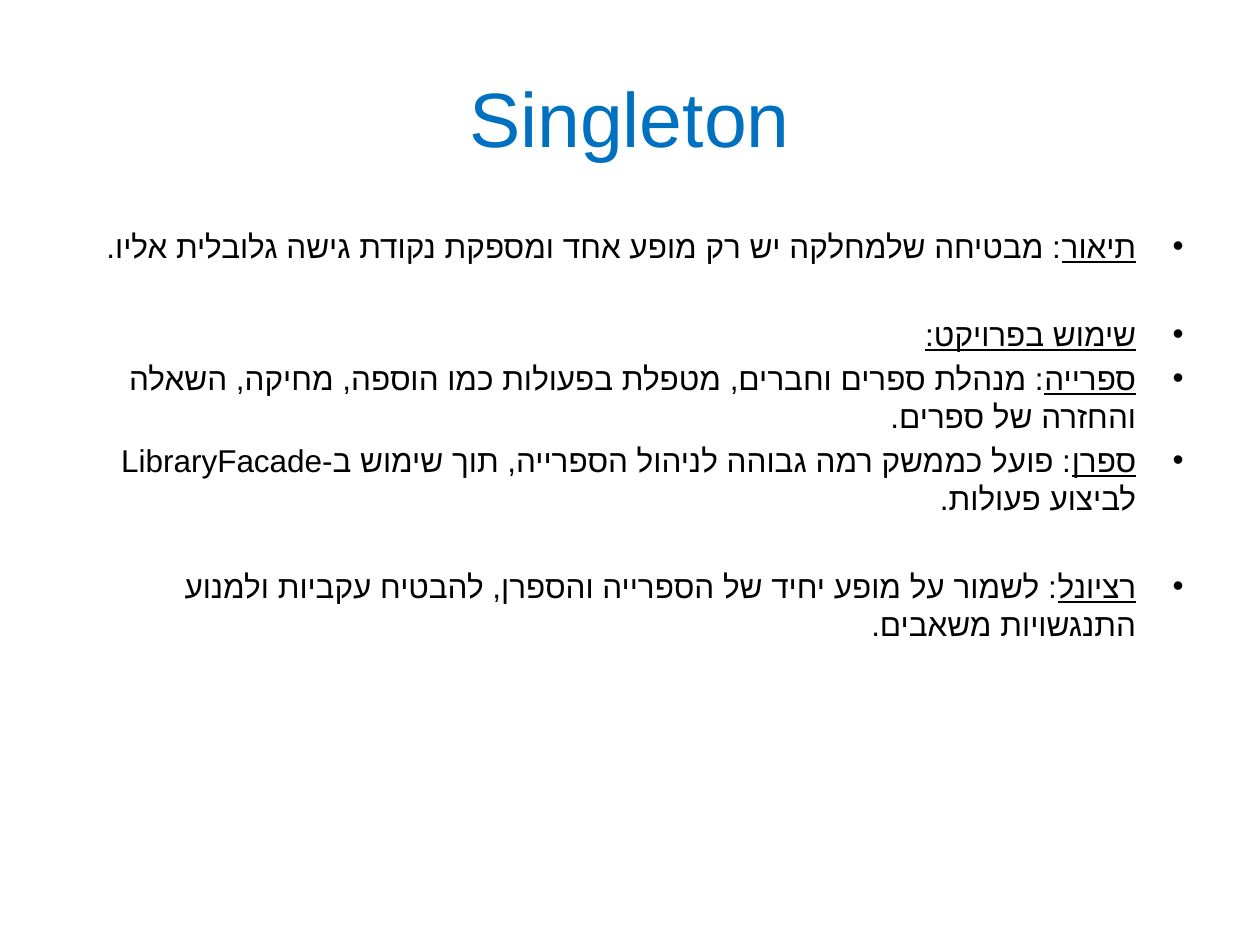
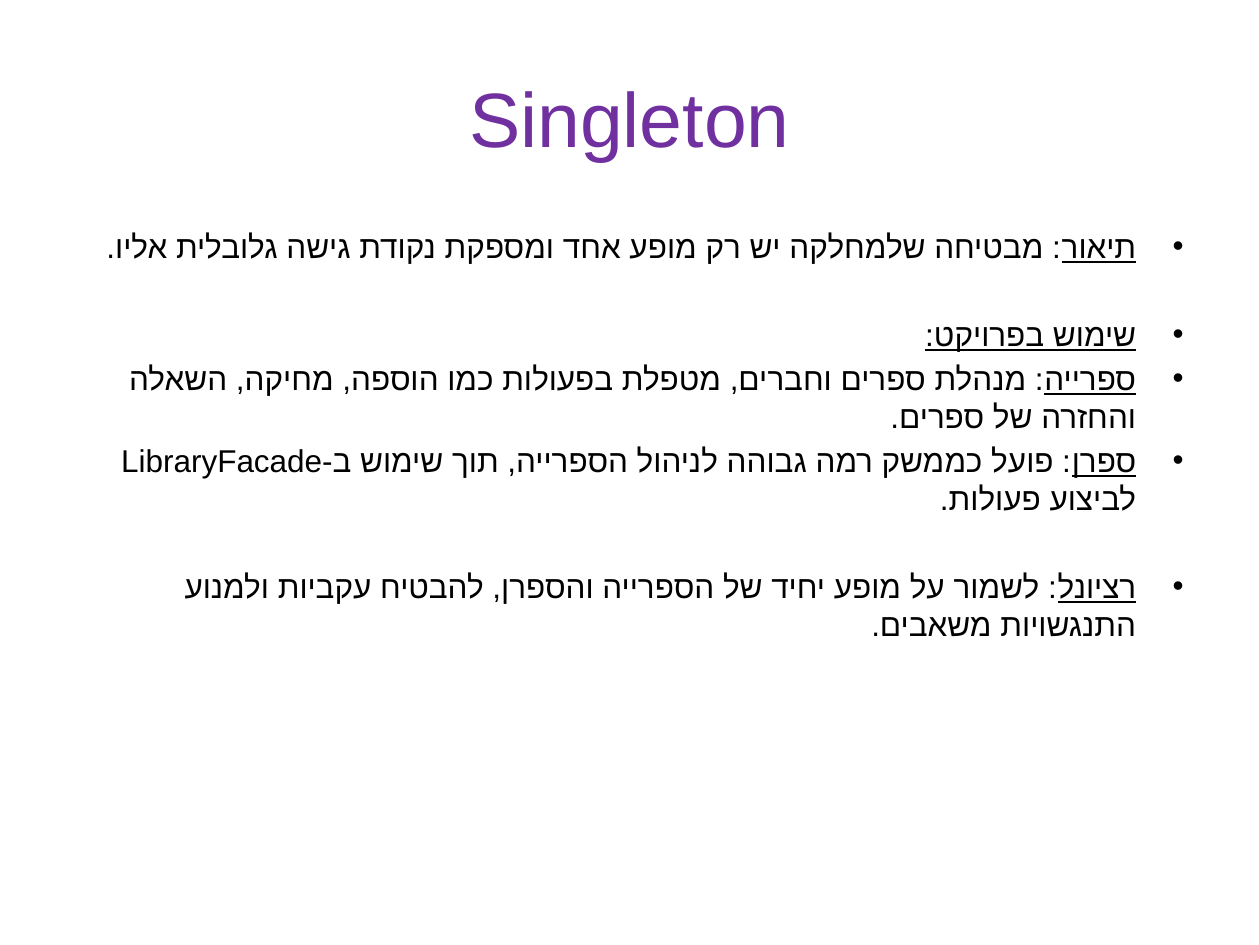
Singleton colour: blue -> purple
